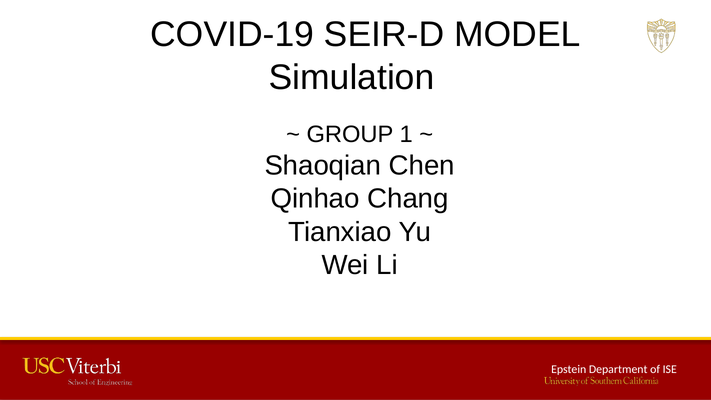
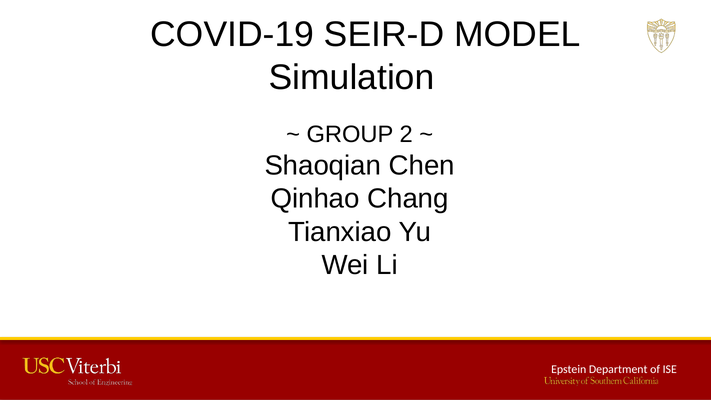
1: 1 -> 2
